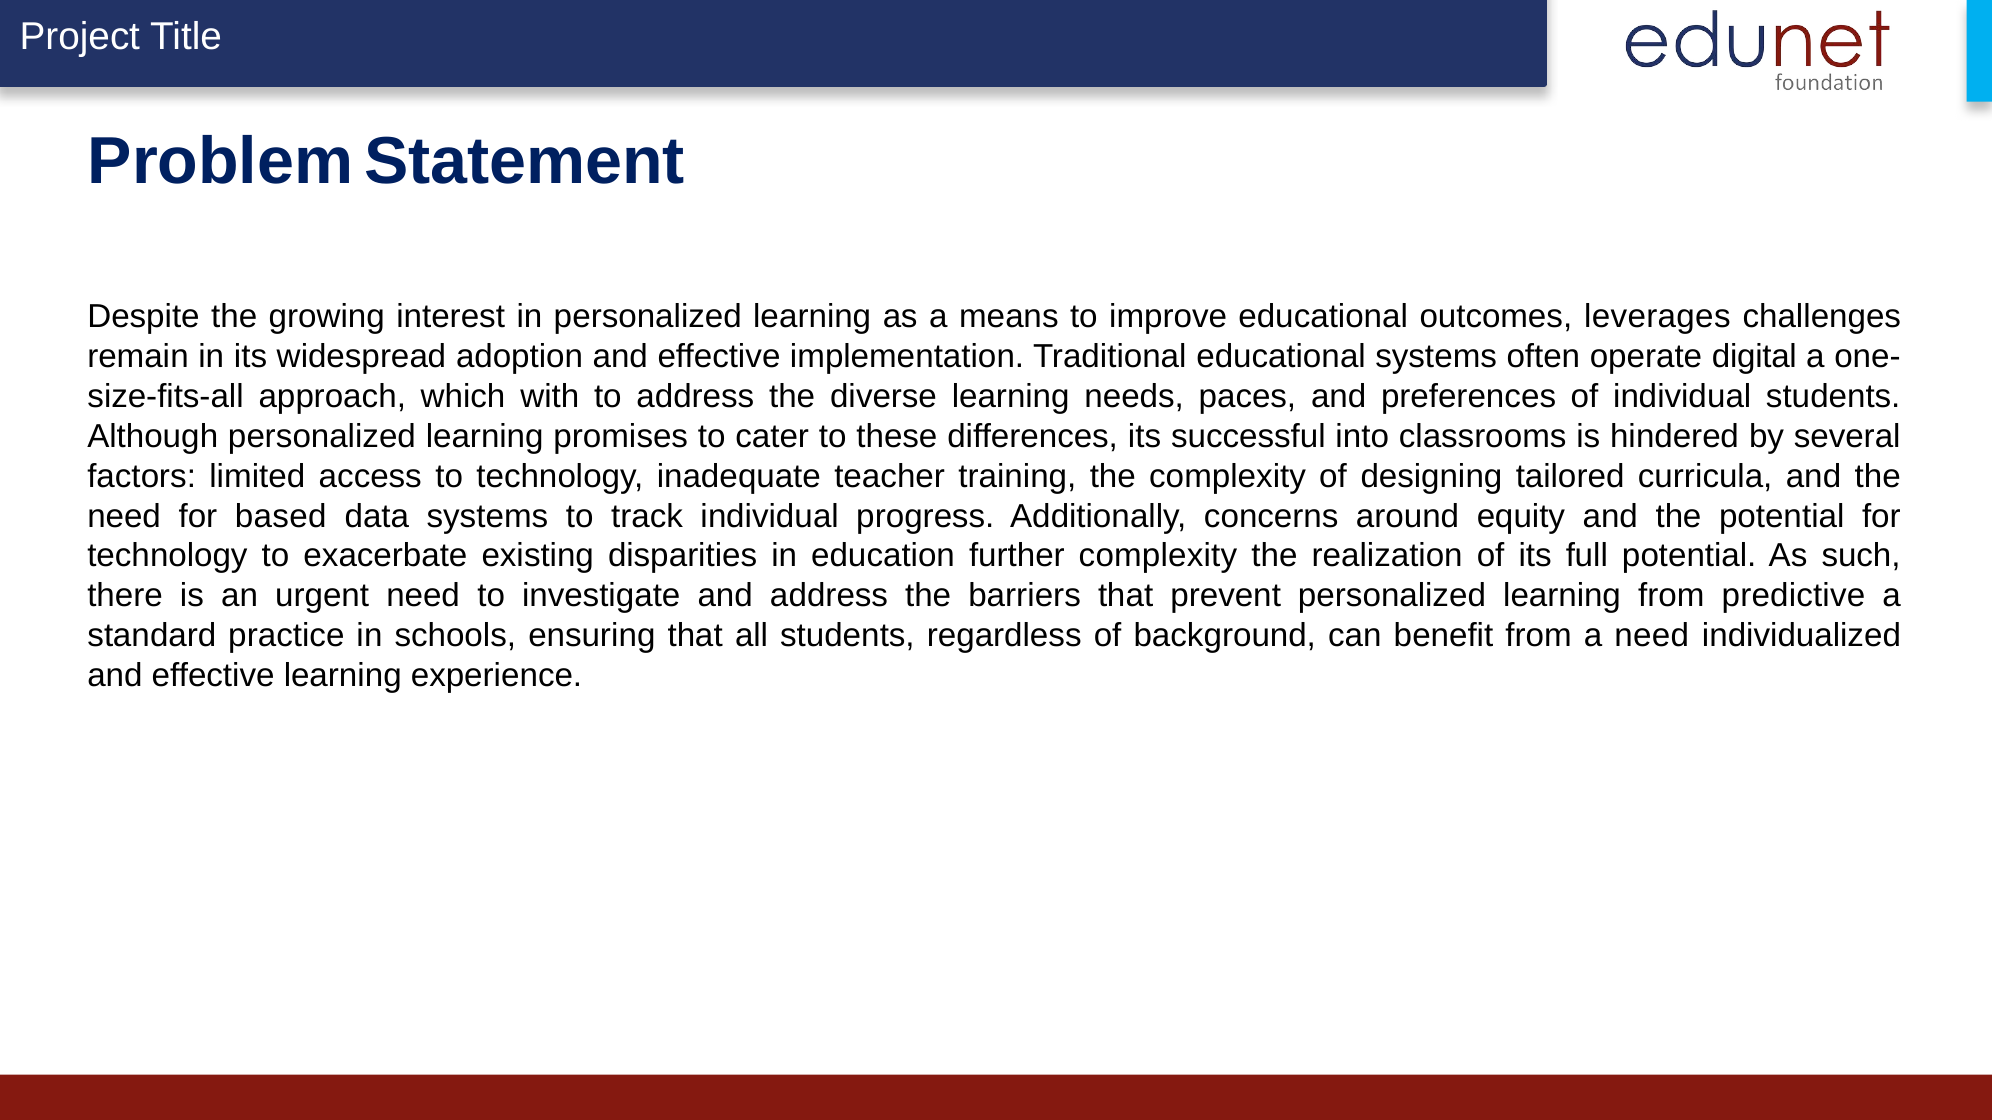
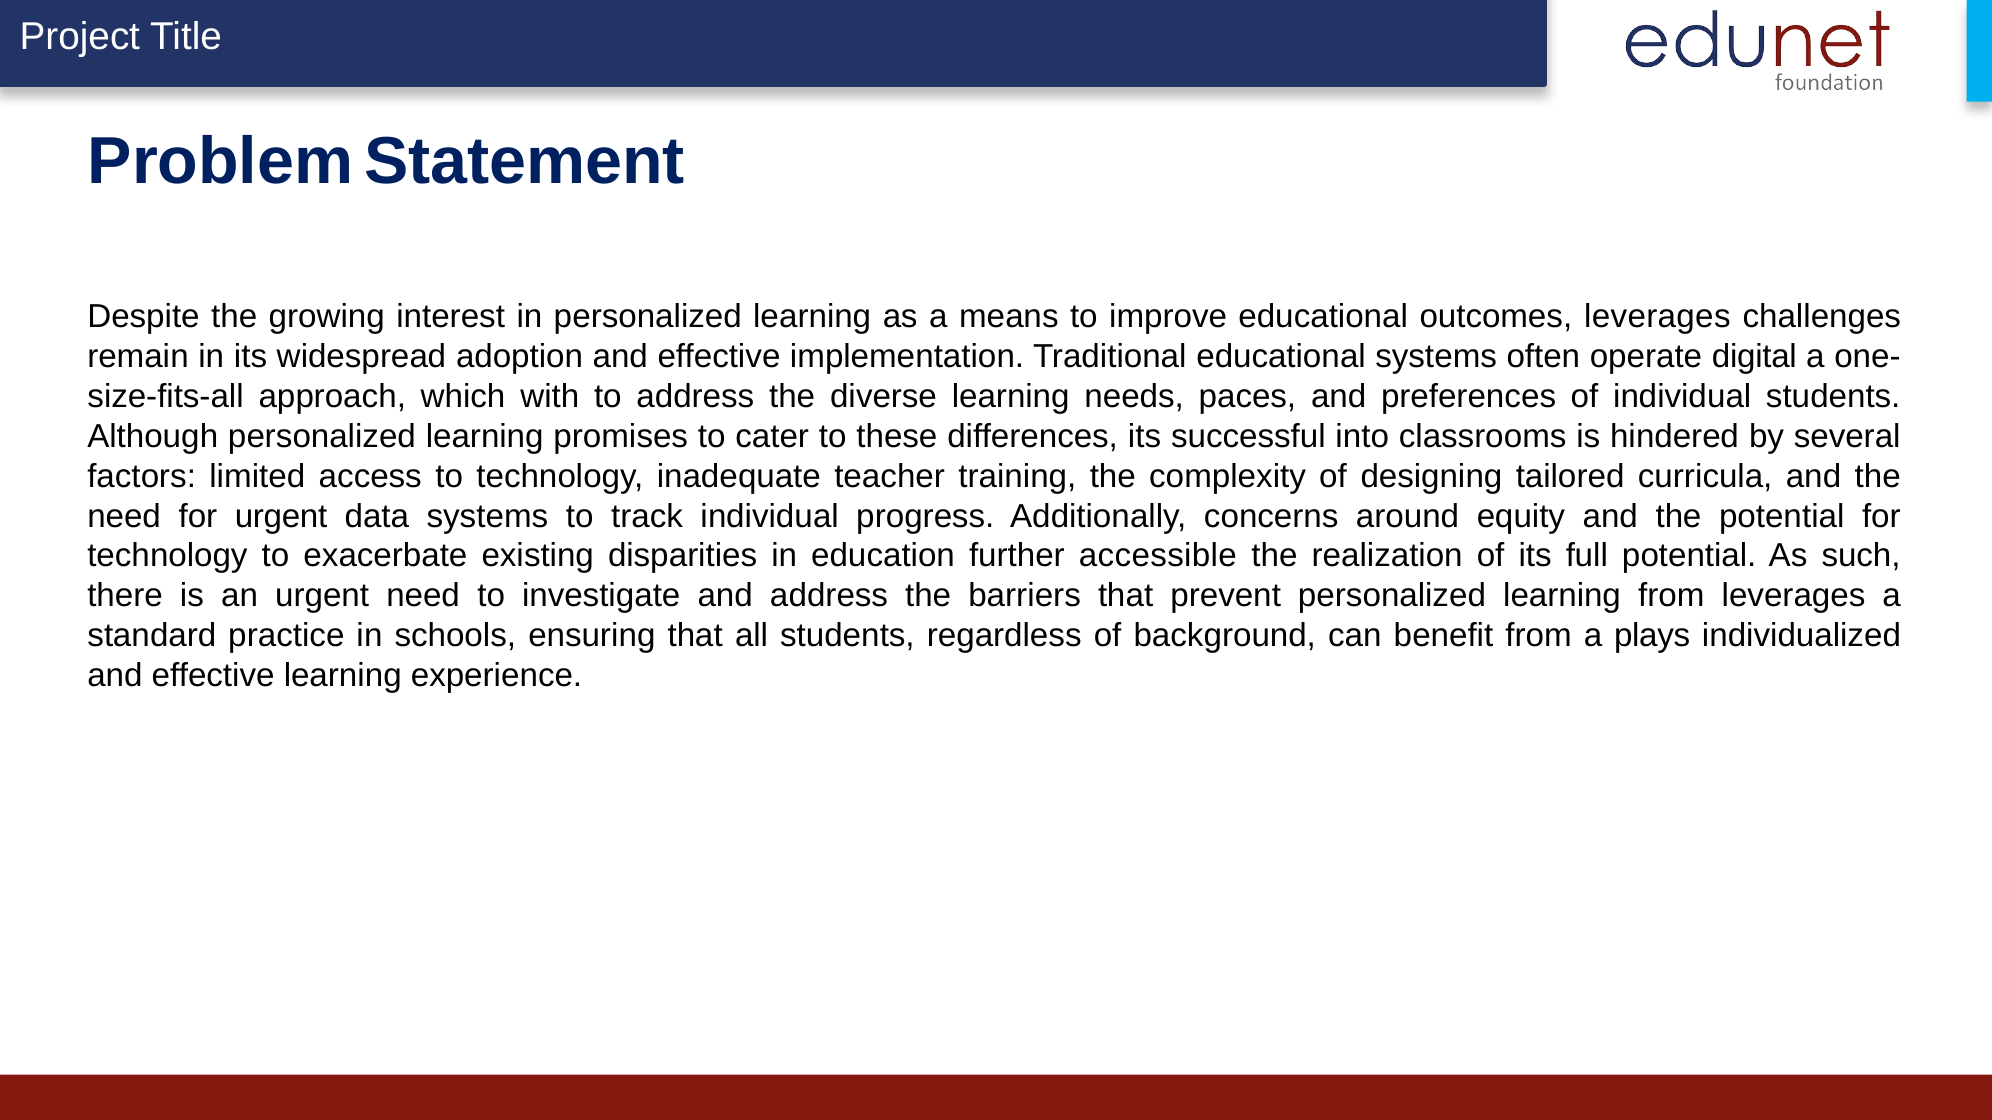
for based: based -> urgent
further complexity: complexity -> accessible
from predictive: predictive -> leverages
a need: need -> plays
